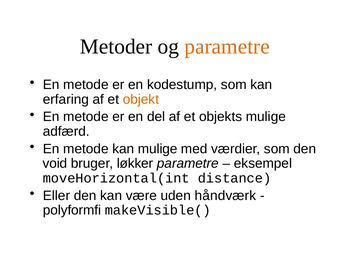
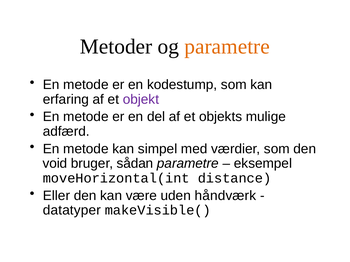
objekt colour: orange -> purple
kan mulige: mulige -> simpel
løkker: løkker -> sådan
polyformfi: polyformfi -> datatyper
